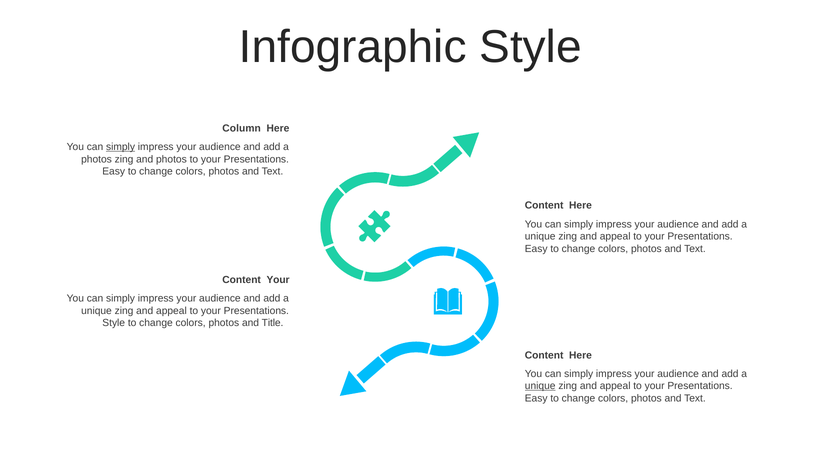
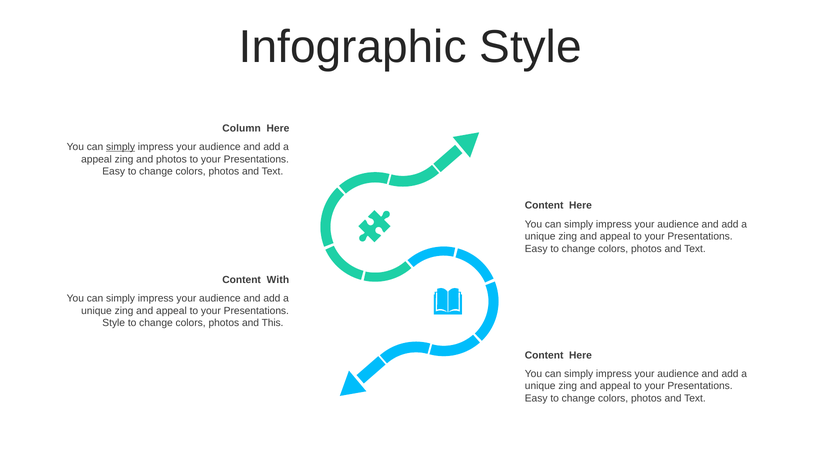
photos at (96, 159): photos -> appeal
Content Your: Your -> With
Title: Title -> This
unique at (540, 386) underline: present -> none
